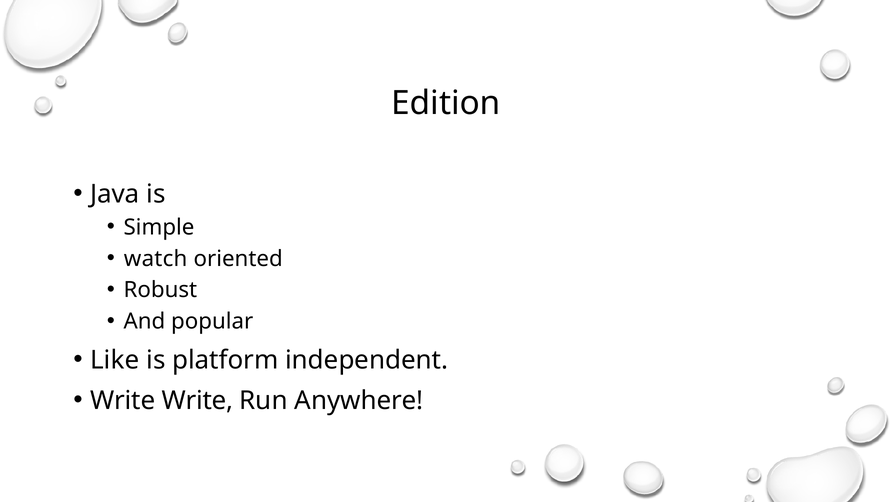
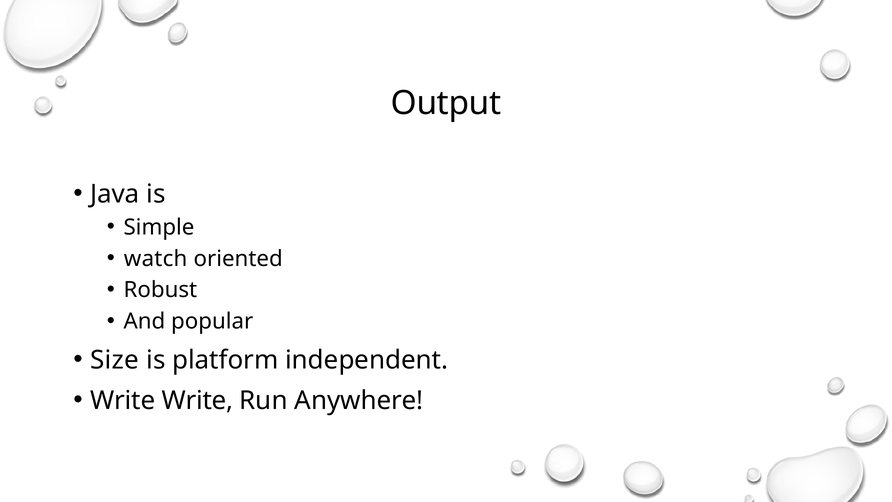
Edition: Edition -> Output
Like: Like -> Size
